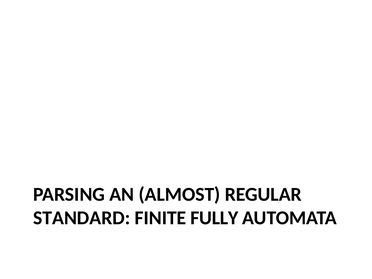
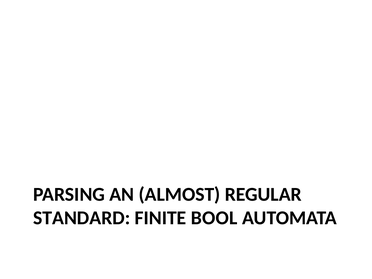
FULLY: FULLY -> BOOL
